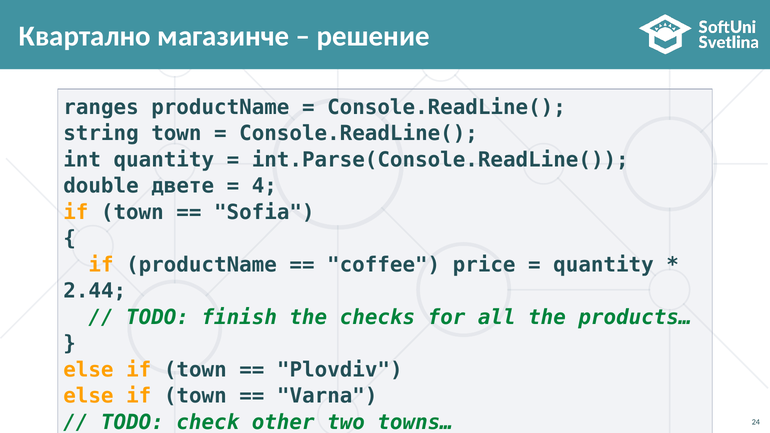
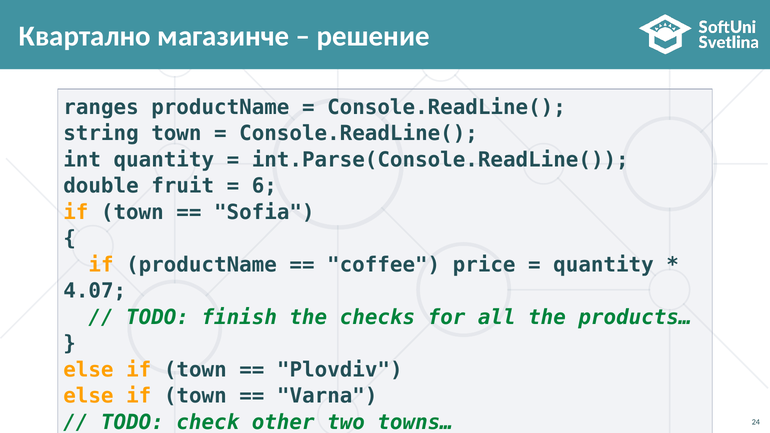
двете: двете -> fruit
4: 4 -> 6
2.44: 2.44 -> 4.07
